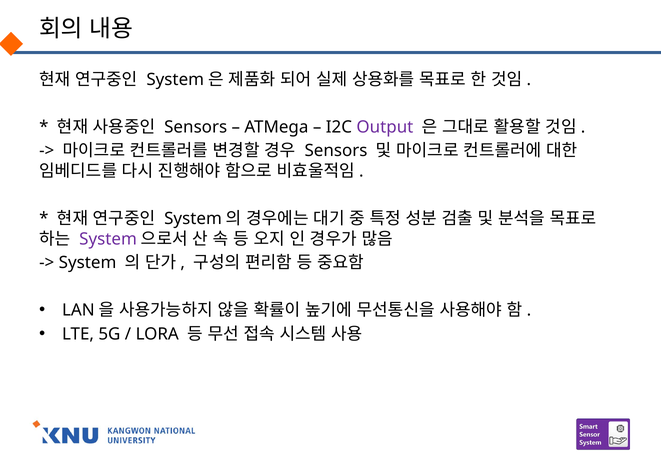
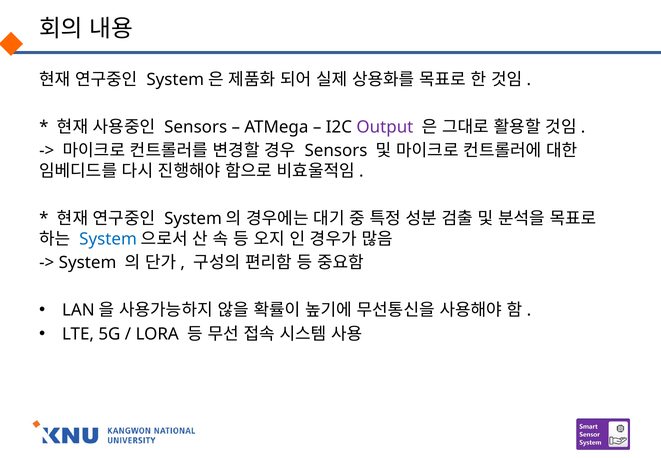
System at (108, 239) colour: purple -> blue
